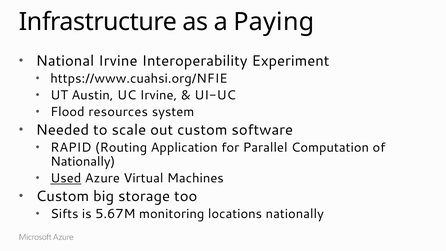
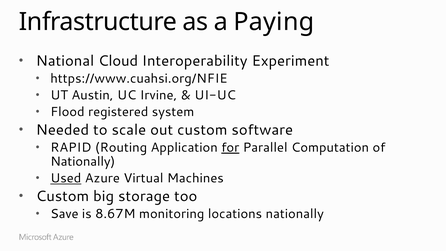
National Irvine: Irvine -> Cloud
resources: resources -> registered
for underline: none -> present
Sifts: Sifts -> Save
5.67M: 5.67M -> 8.67M
